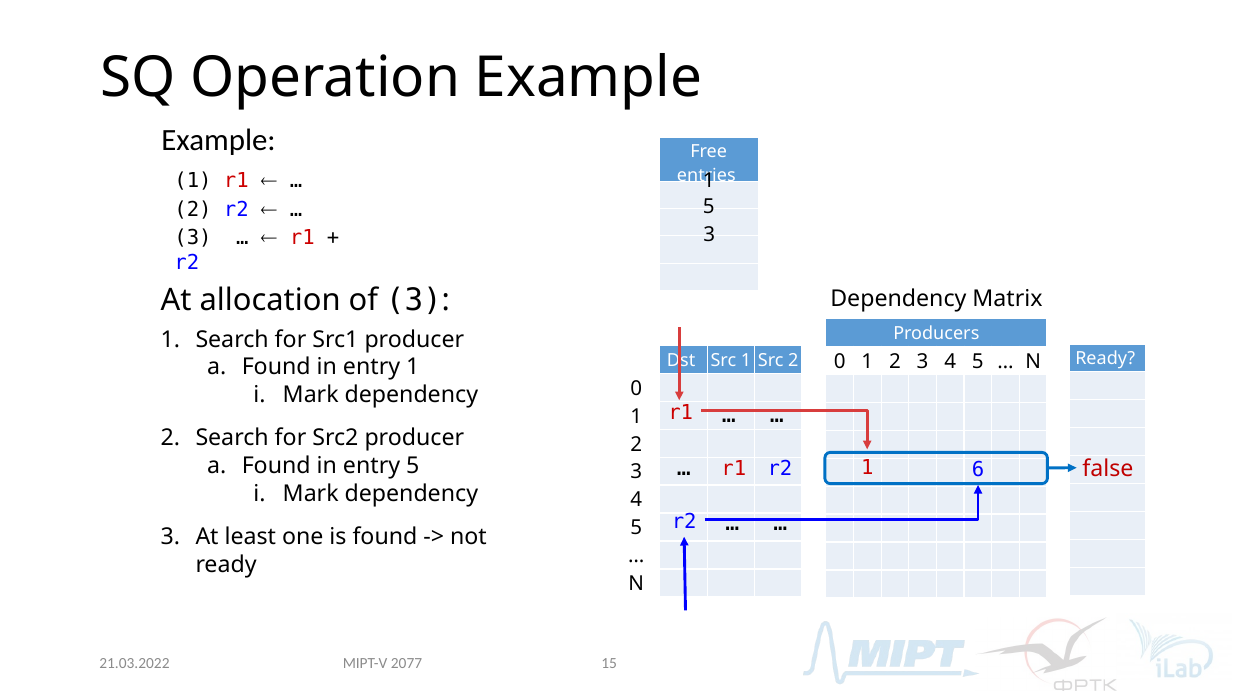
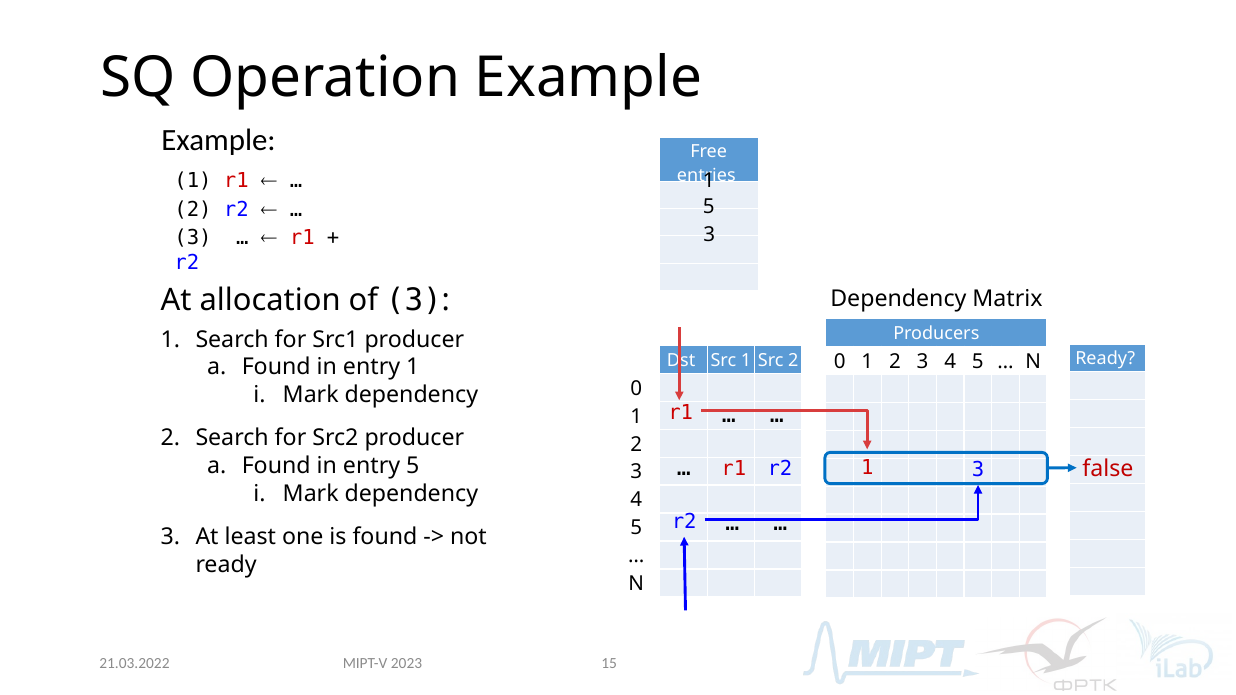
1 6: 6 -> 3
2077: 2077 -> 2023
